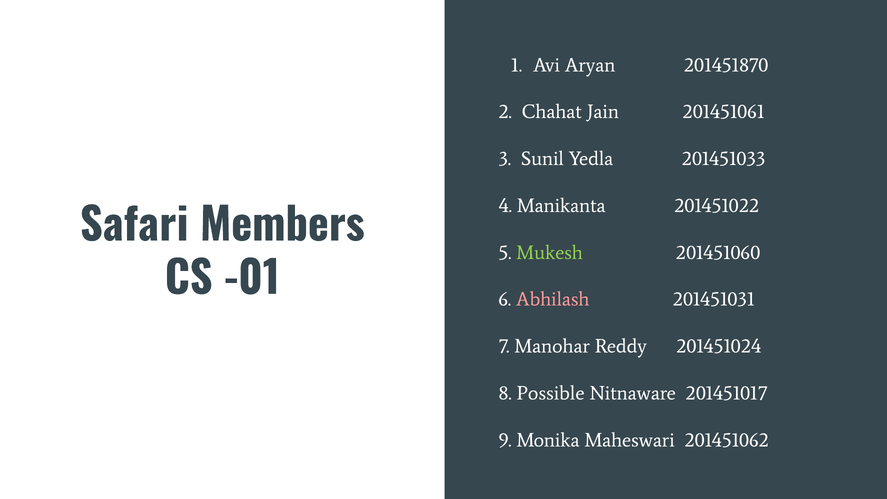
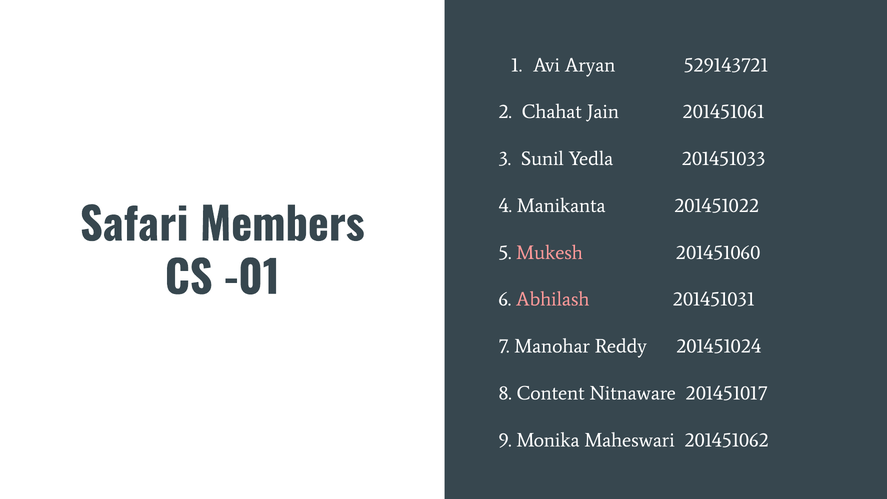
201451870: 201451870 -> 529143721
Mukesh colour: light green -> pink
Possible: Possible -> Content
